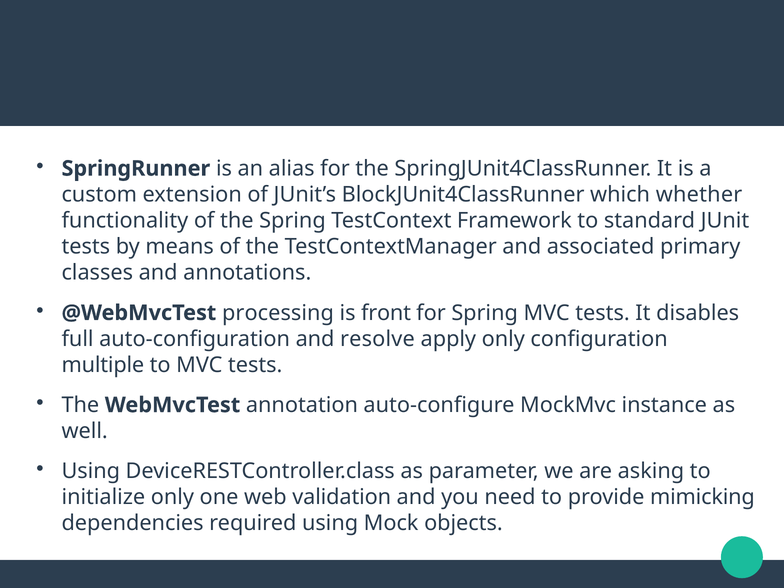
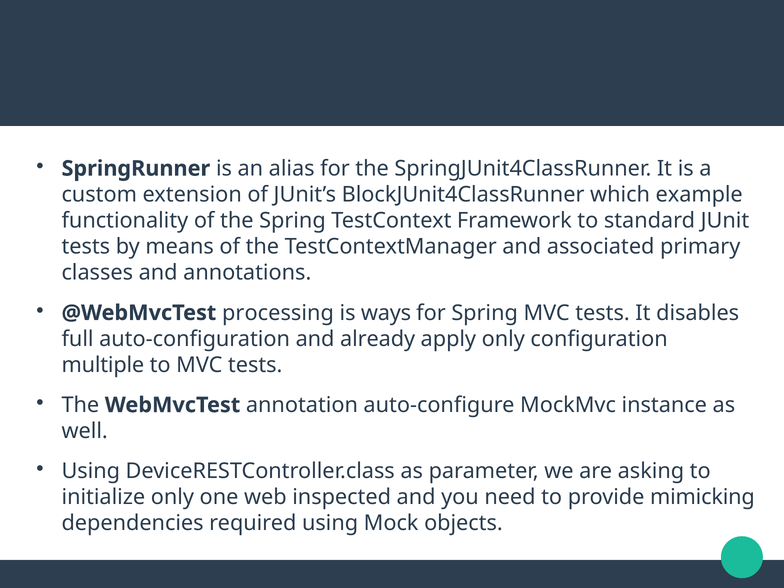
whether: whether -> example
front: front -> ways
resolve: resolve -> already
validation: validation -> inspected
